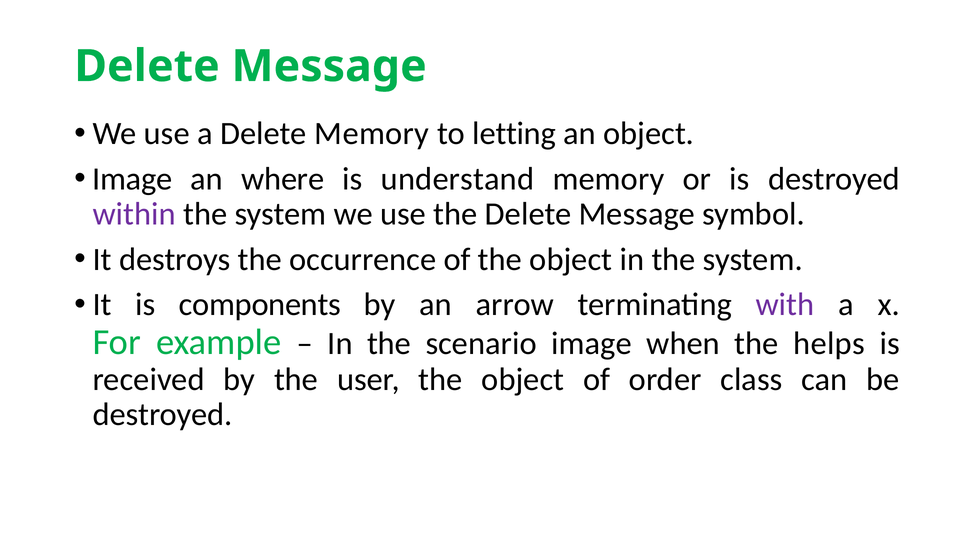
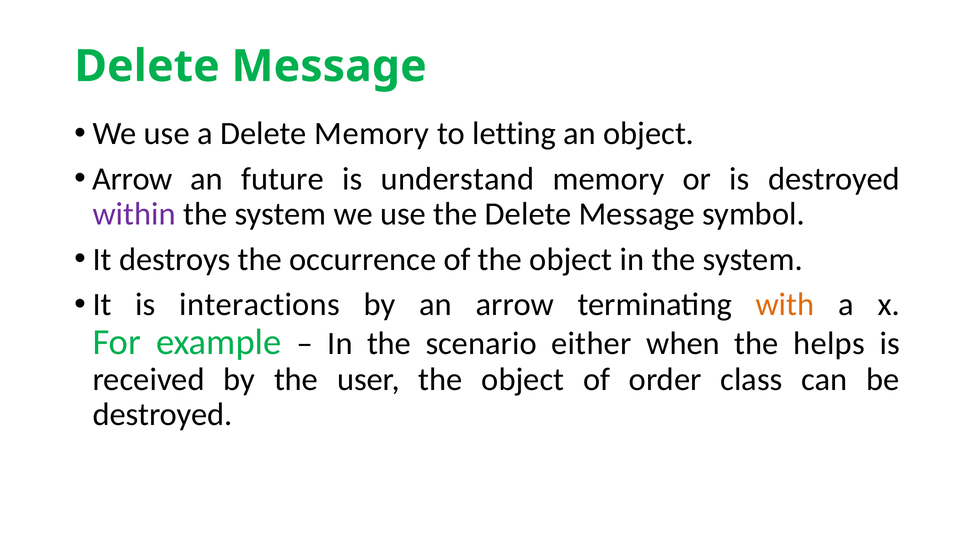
Image at (132, 179): Image -> Arrow
where: where -> future
components: components -> interactions
with colour: purple -> orange
scenario image: image -> either
